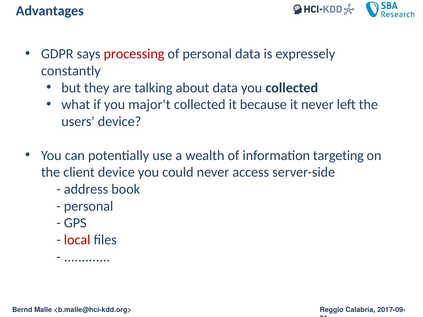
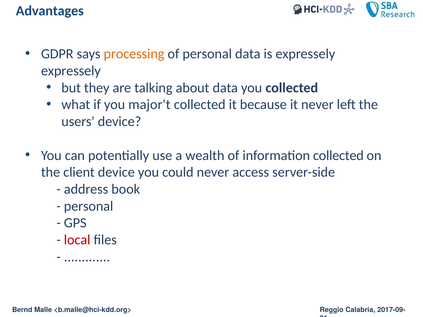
processing colour: red -> orange
constantly at (71, 71): constantly -> expressely
information targeting: targeting -> collected
